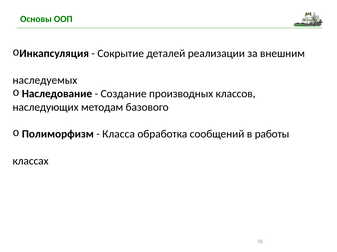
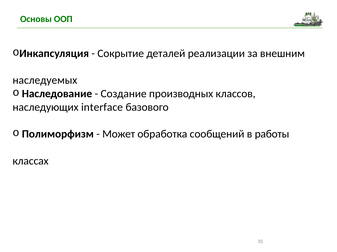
методам: методам -> interface
Класса: Класса -> Может
